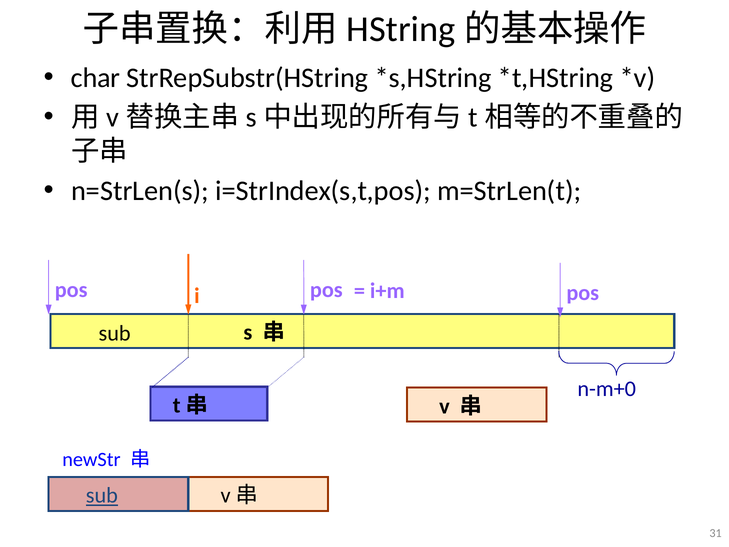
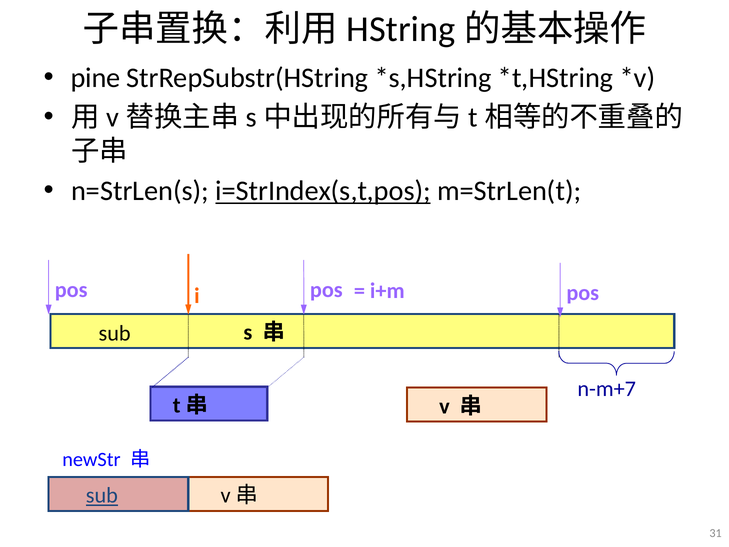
char: char -> pine
i=StrIndex(s,t,pos underline: none -> present
n-m+0: n-m+0 -> n-m+7
